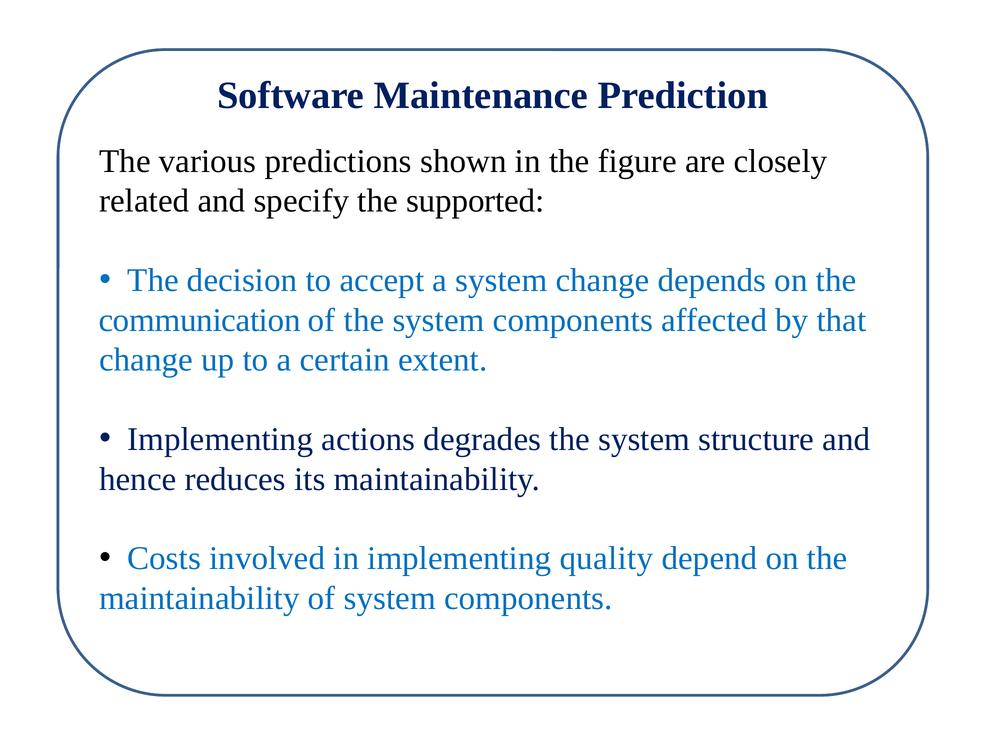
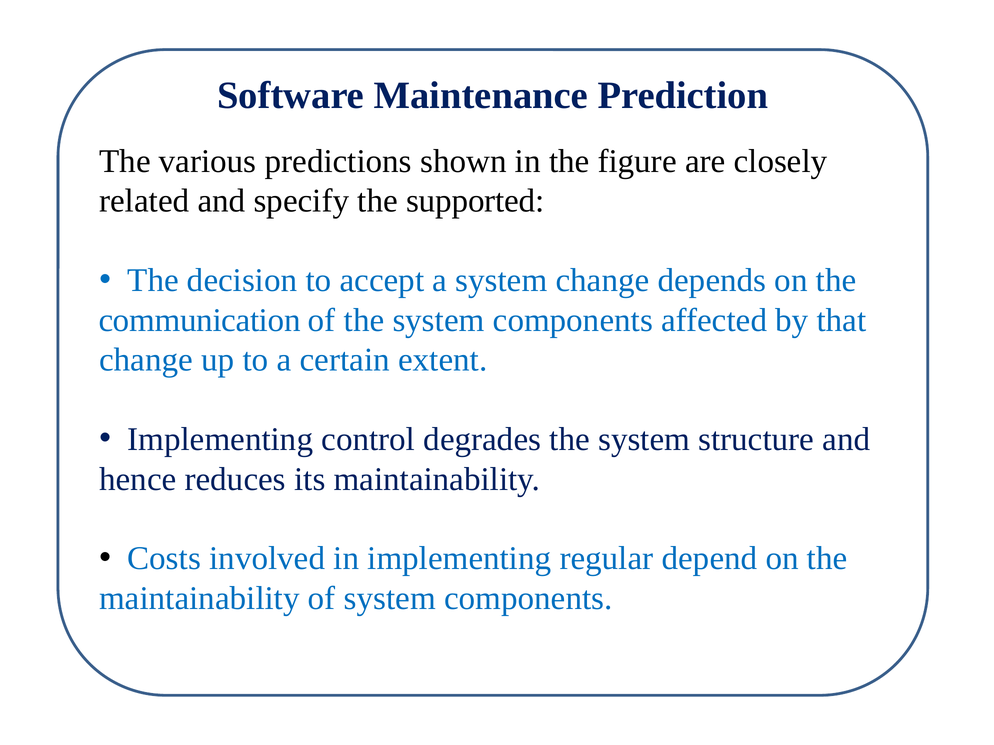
actions: actions -> control
quality: quality -> regular
